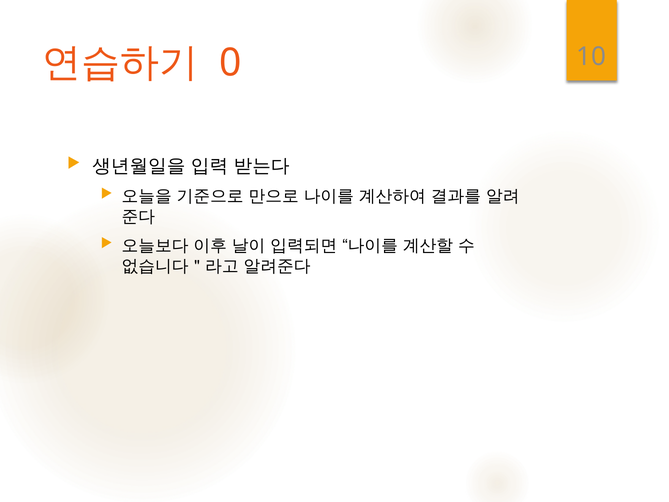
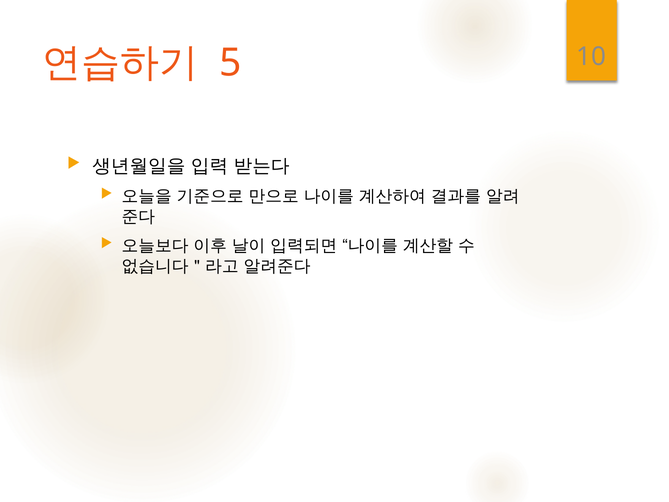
0: 0 -> 5
